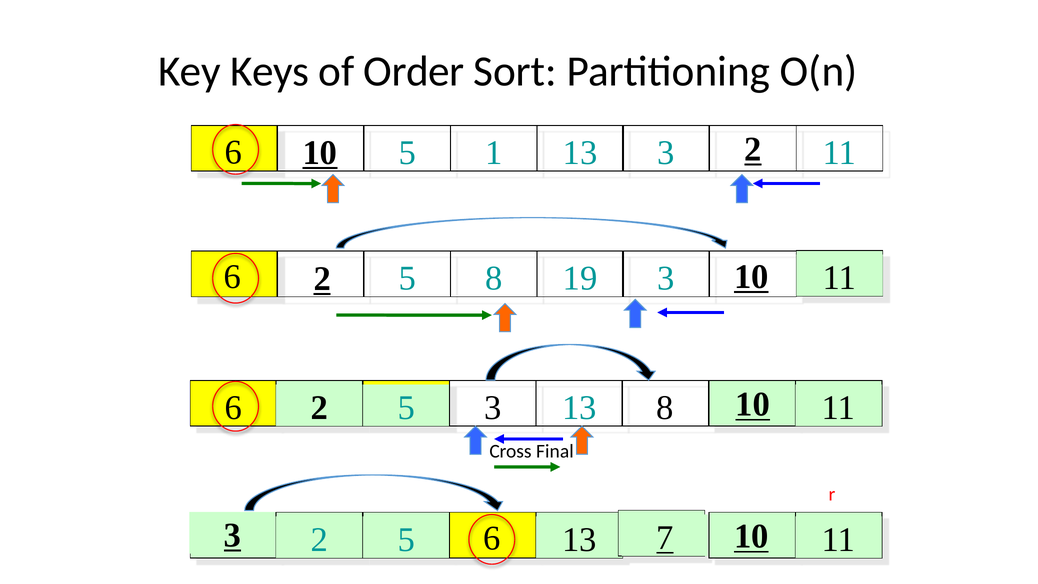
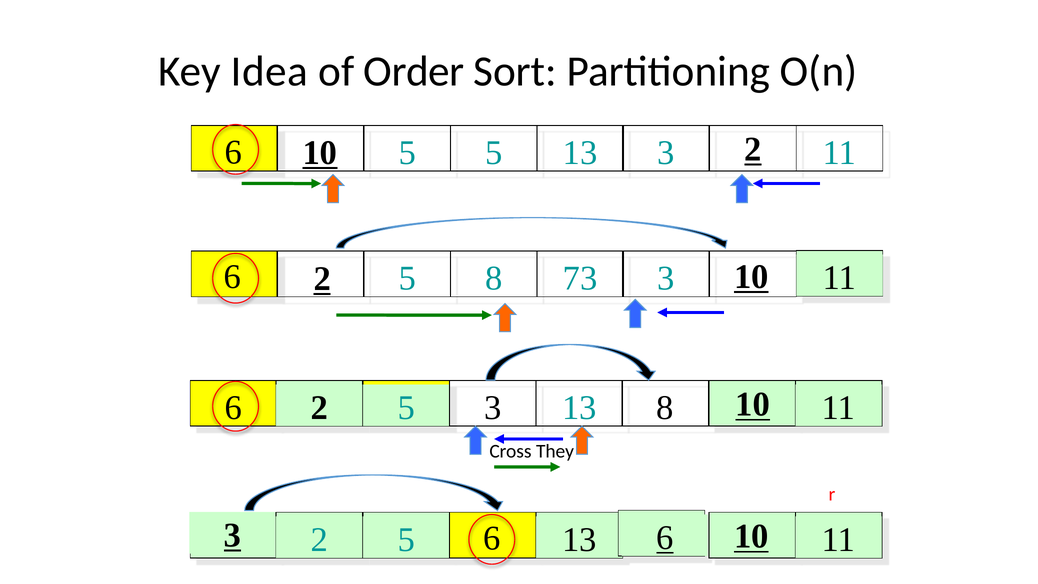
Keys: Keys -> Idea
5 1: 1 -> 5
19: 19 -> 73
Final: Final -> They
13 7: 7 -> 6
